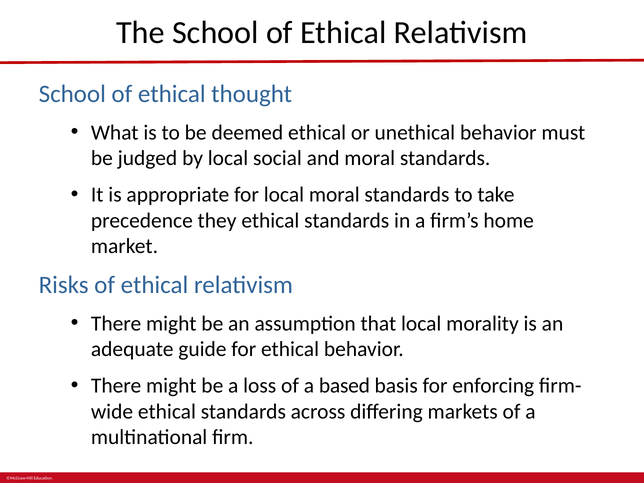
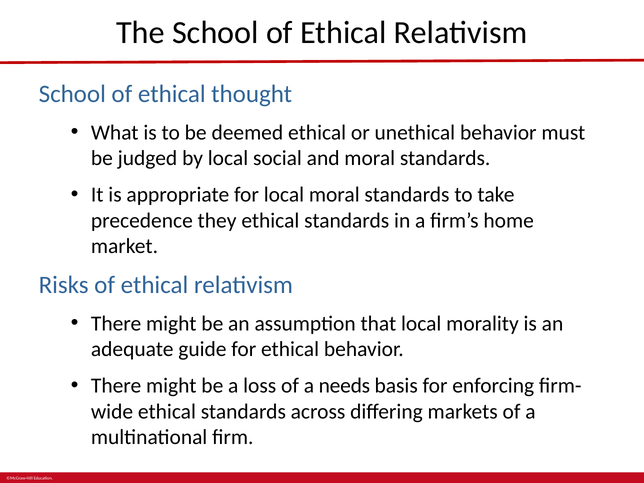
based: based -> needs
